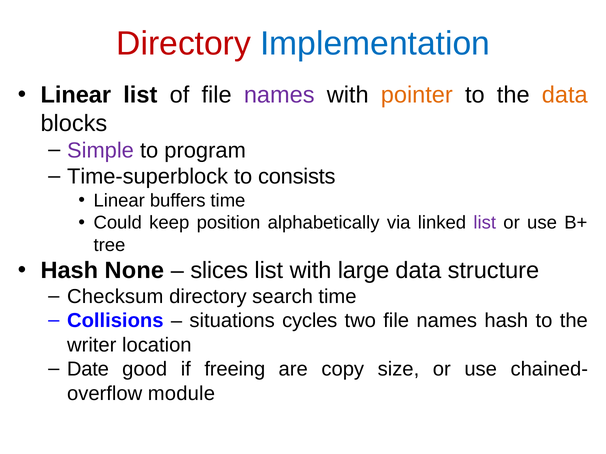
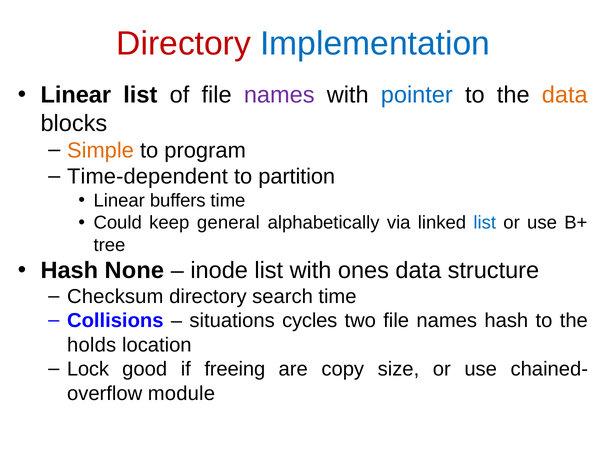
pointer colour: orange -> blue
Simple colour: purple -> orange
Time-superblock: Time-superblock -> Time-dependent
consists: consists -> partition
position: position -> general
list at (485, 223) colour: purple -> blue
slices: slices -> inode
large: large -> ones
writer: writer -> holds
Date: Date -> Lock
